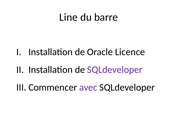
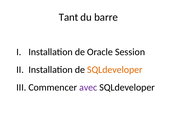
Line: Line -> Tant
Licence: Licence -> Session
SQLdeveloper at (115, 70) colour: purple -> orange
